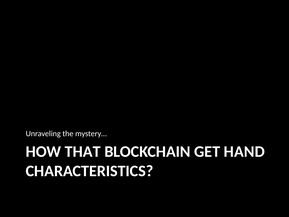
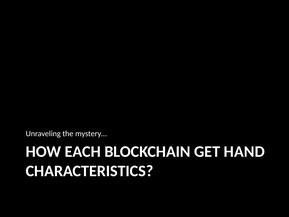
THAT: THAT -> EACH
